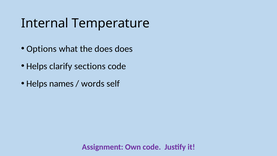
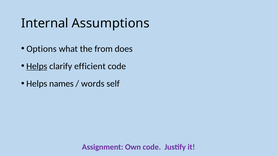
Temperature: Temperature -> Assumptions
the does: does -> from
Helps at (37, 66) underline: none -> present
sections: sections -> efficient
